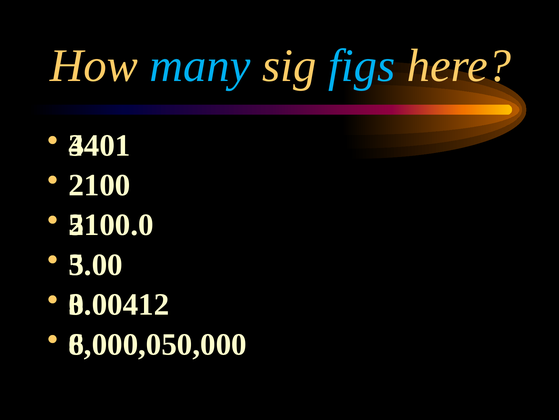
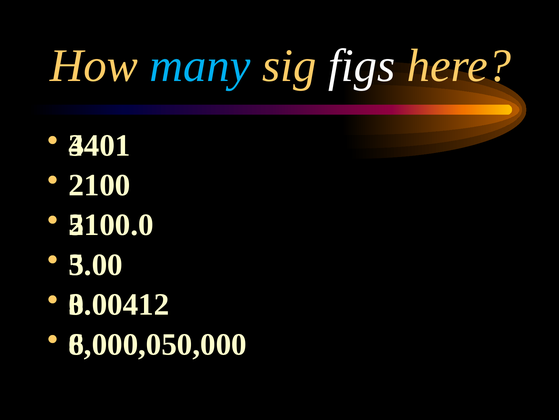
figs colour: light blue -> white
